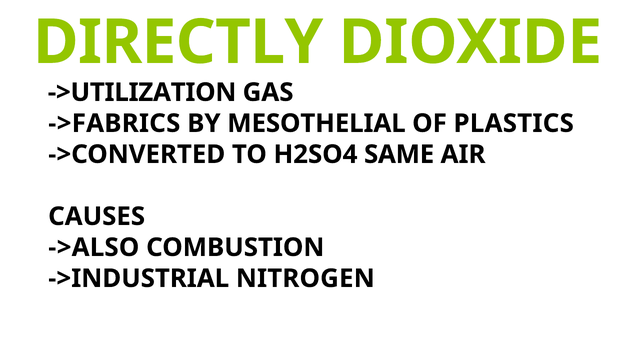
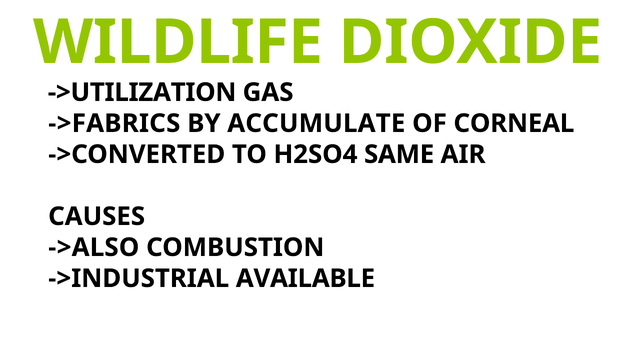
DIRECTLY: DIRECTLY -> WILDLIFE
MESOTHELIAL: MESOTHELIAL -> ACCUMULATE
PLASTICS: PLASTICS -> CORNEAL
NITROGEN: NITROGEN -> AVAILABLE
